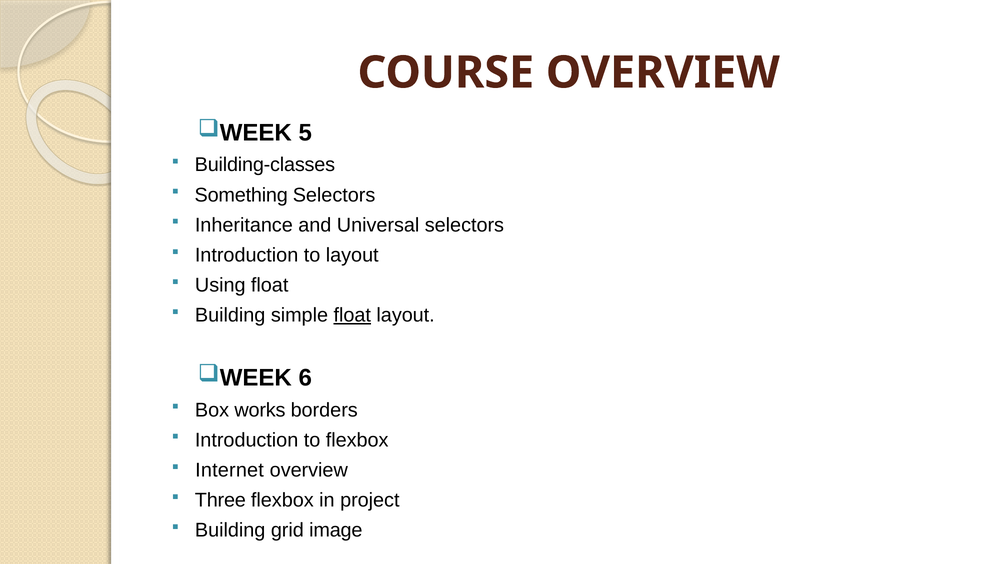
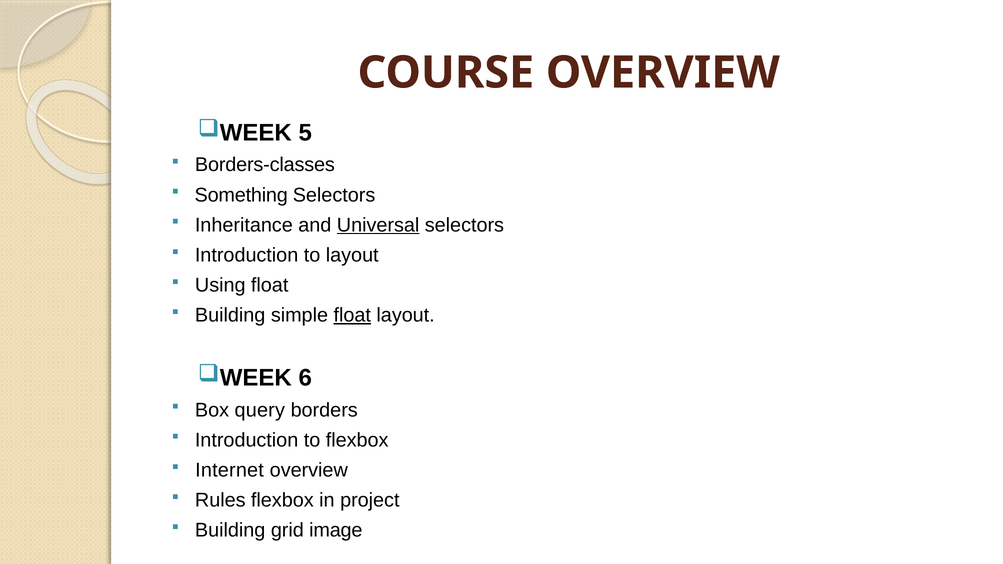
Building-classes: Building-classes -> Borders-classes
Universal underline: none -> present
works: works -> query
Three: Three -> Rules
